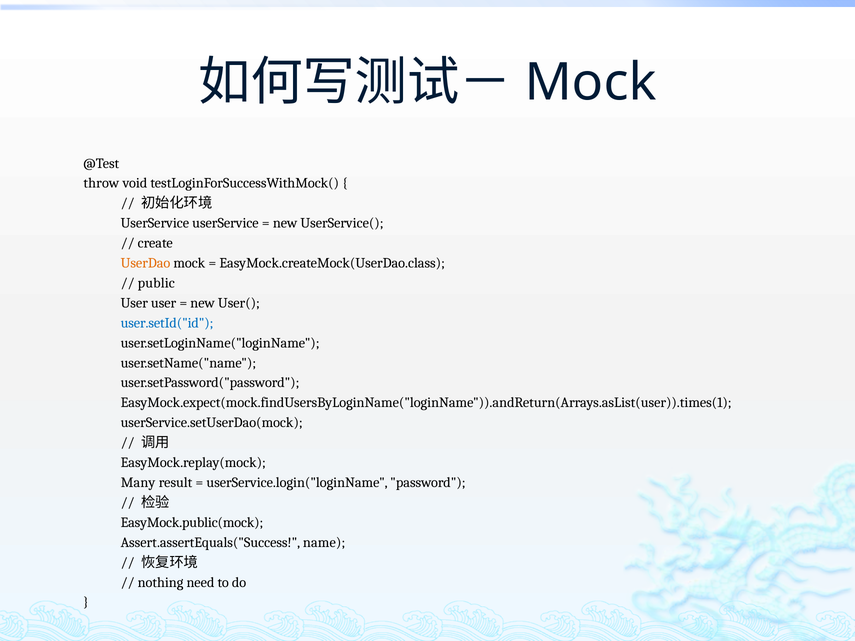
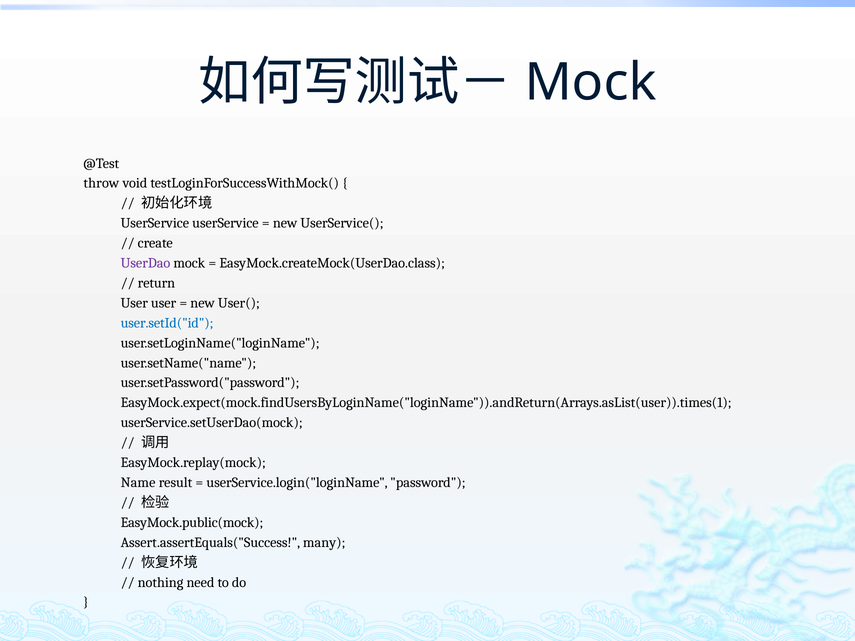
UserDao colour: orange -> purple
public: public -> return
Many: Many -> Name
name: name -> many
